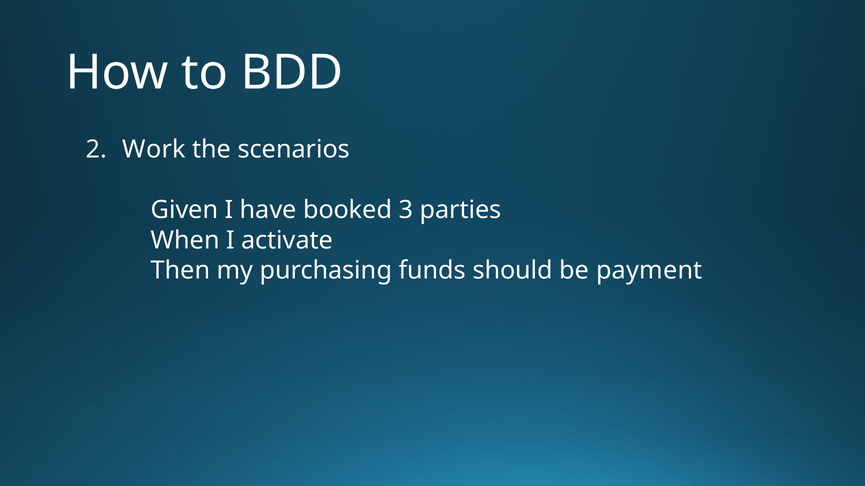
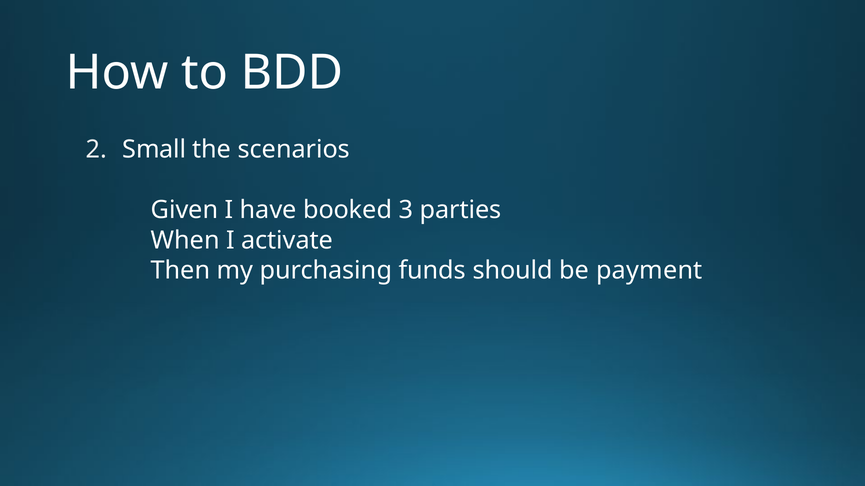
Work: Work -> Small
